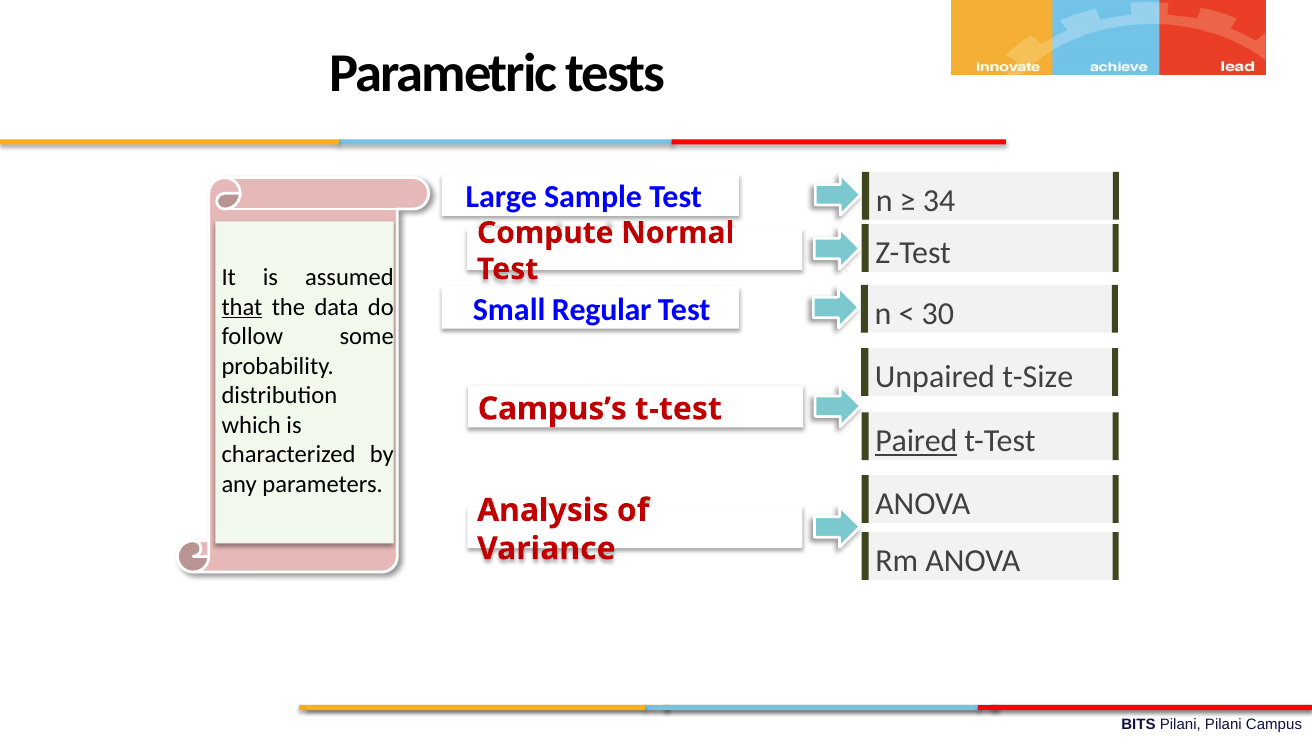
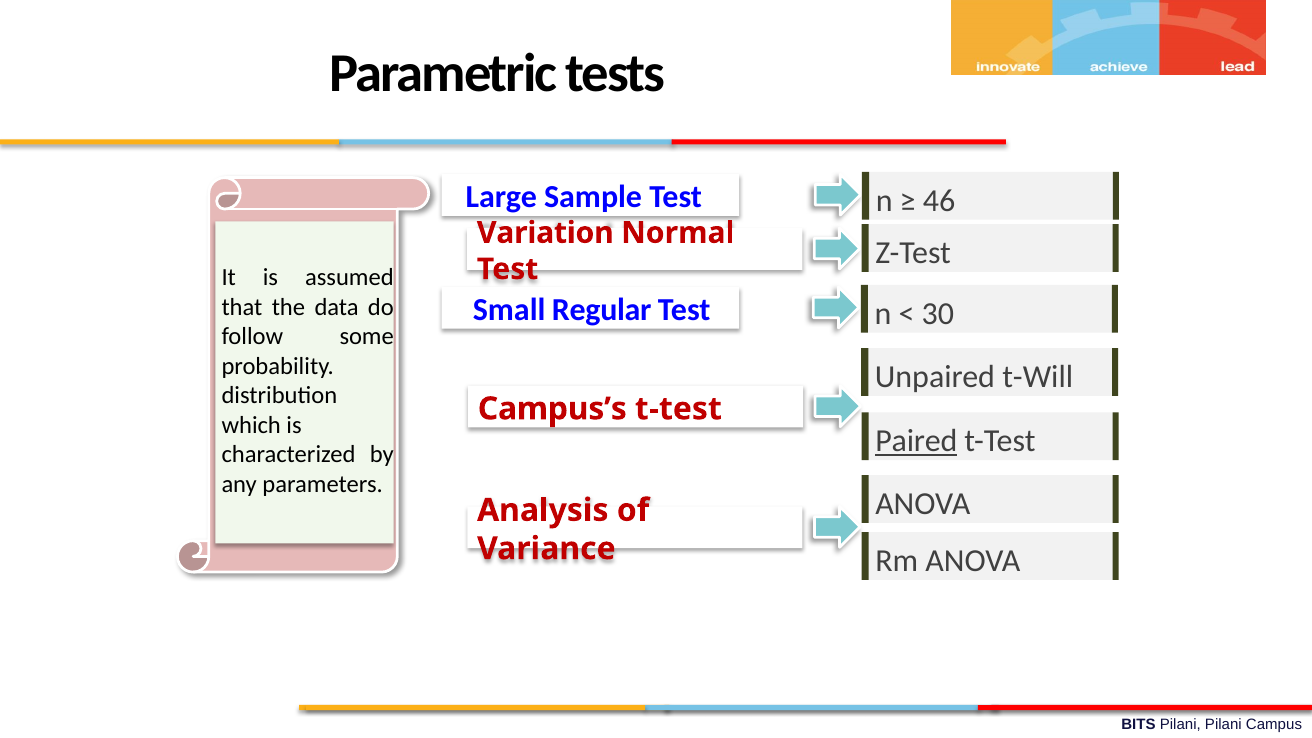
34: 34 -> 46
Compute: Compute -> Variation
that underline: present -> none
t-Size: t-Size -> t-Will
